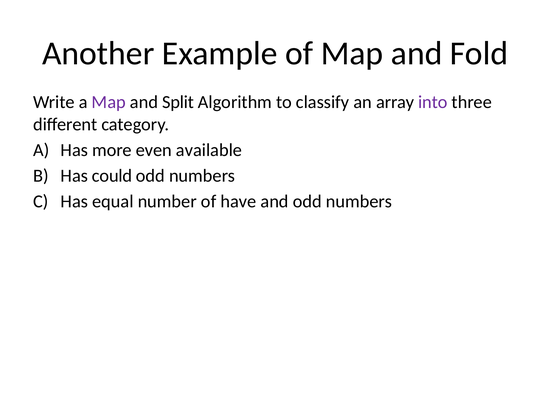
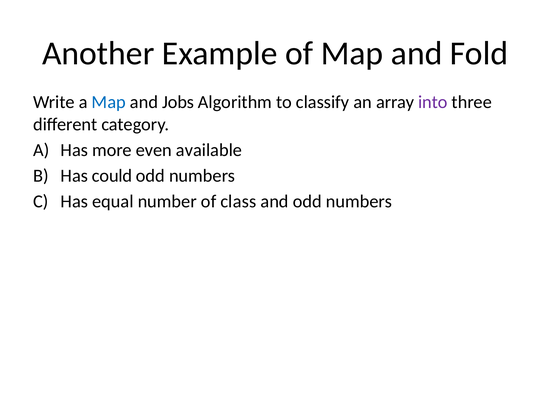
Map at (109, 102) colour: purple -> blue
Split: Split -> Jobs
have: have -> class
